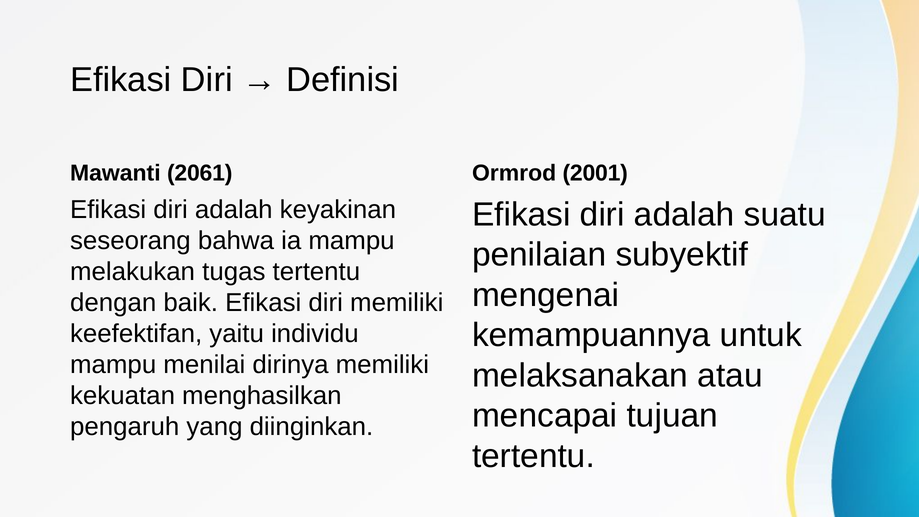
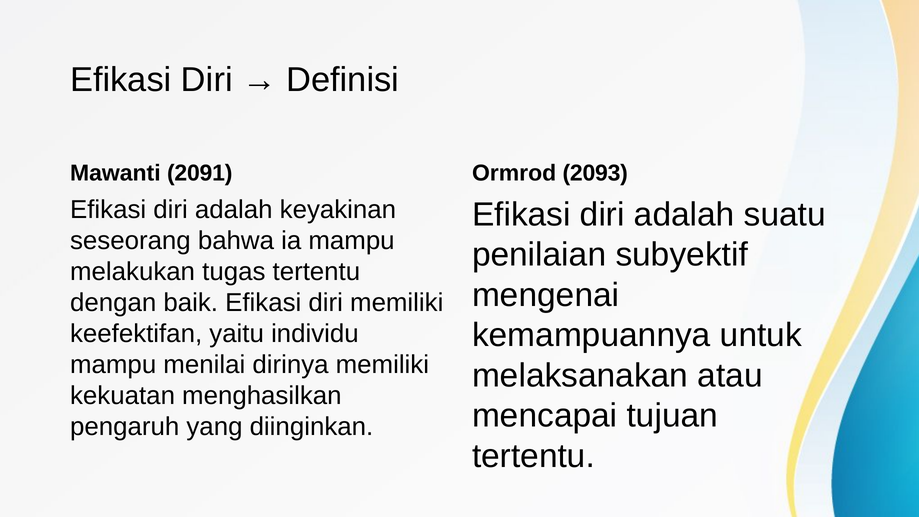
2061: 2061 -> 2091
2001: 2001 -> 2093
